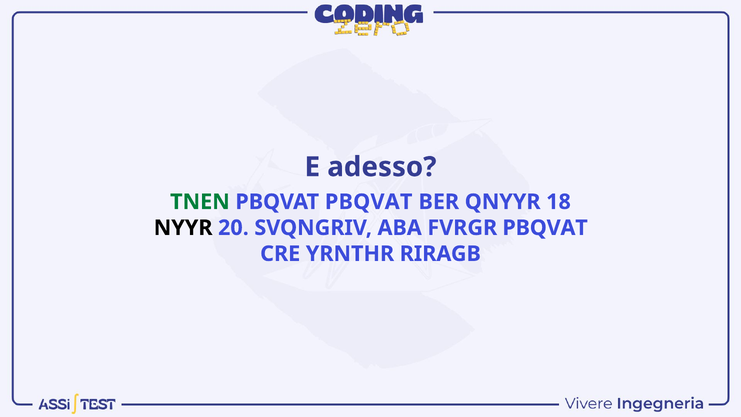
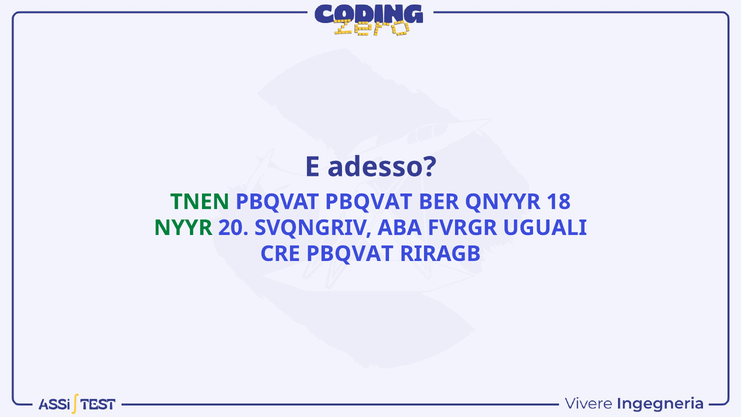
NYYR colour: black -> green
FVRGR PBQVAT: PBQVAT -> UGUALI
CRE YRNTHR: YRNTHR -> PBQVAT
